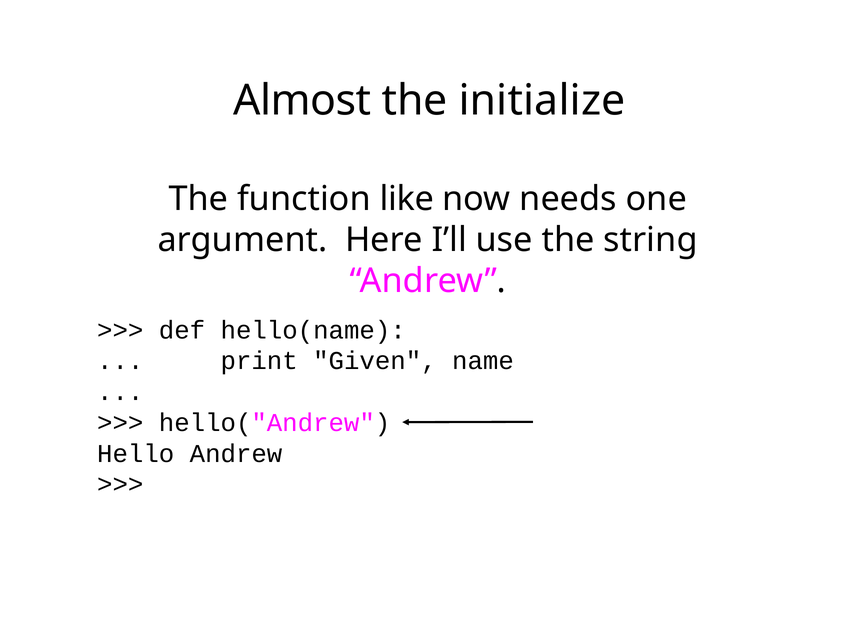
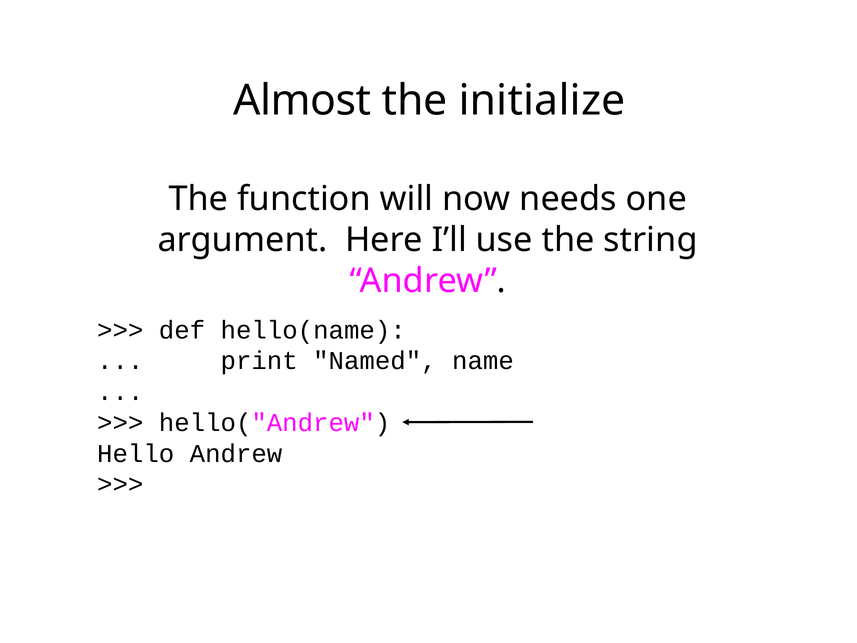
like: like -> will
Given: Given -> Named
